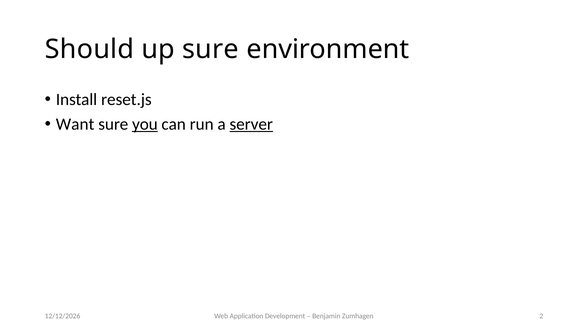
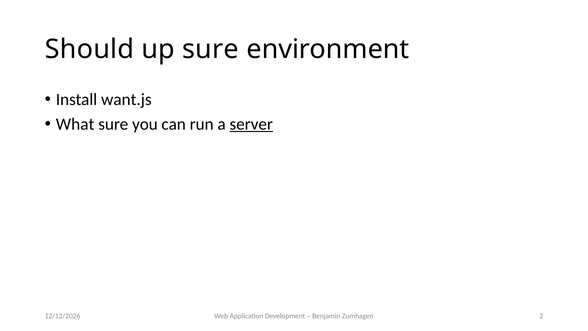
reset.js: reset.js -> want.js
Want: Want -> What
you underline: present -> none
